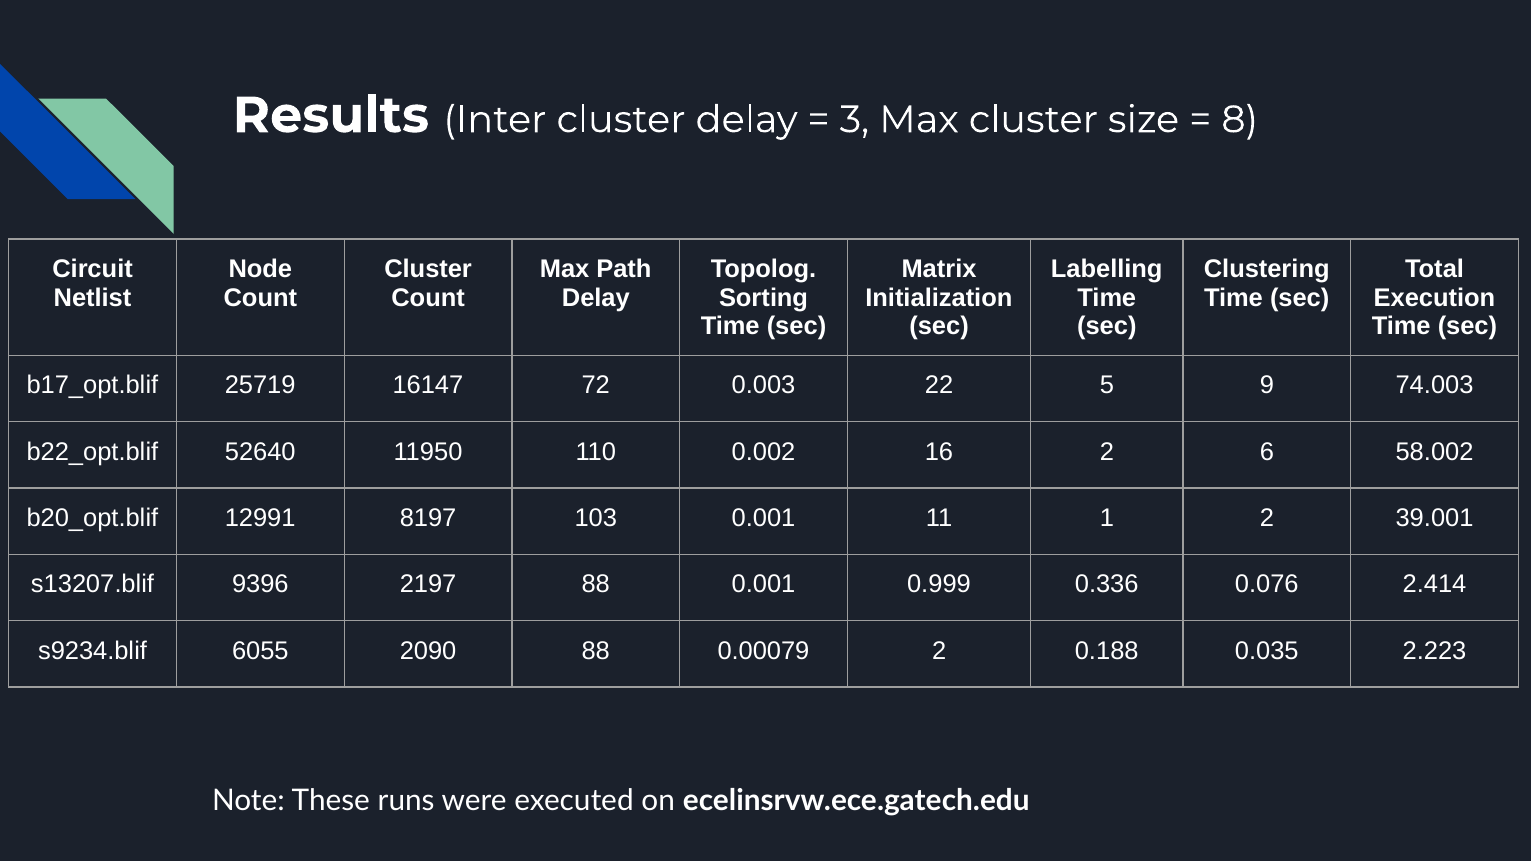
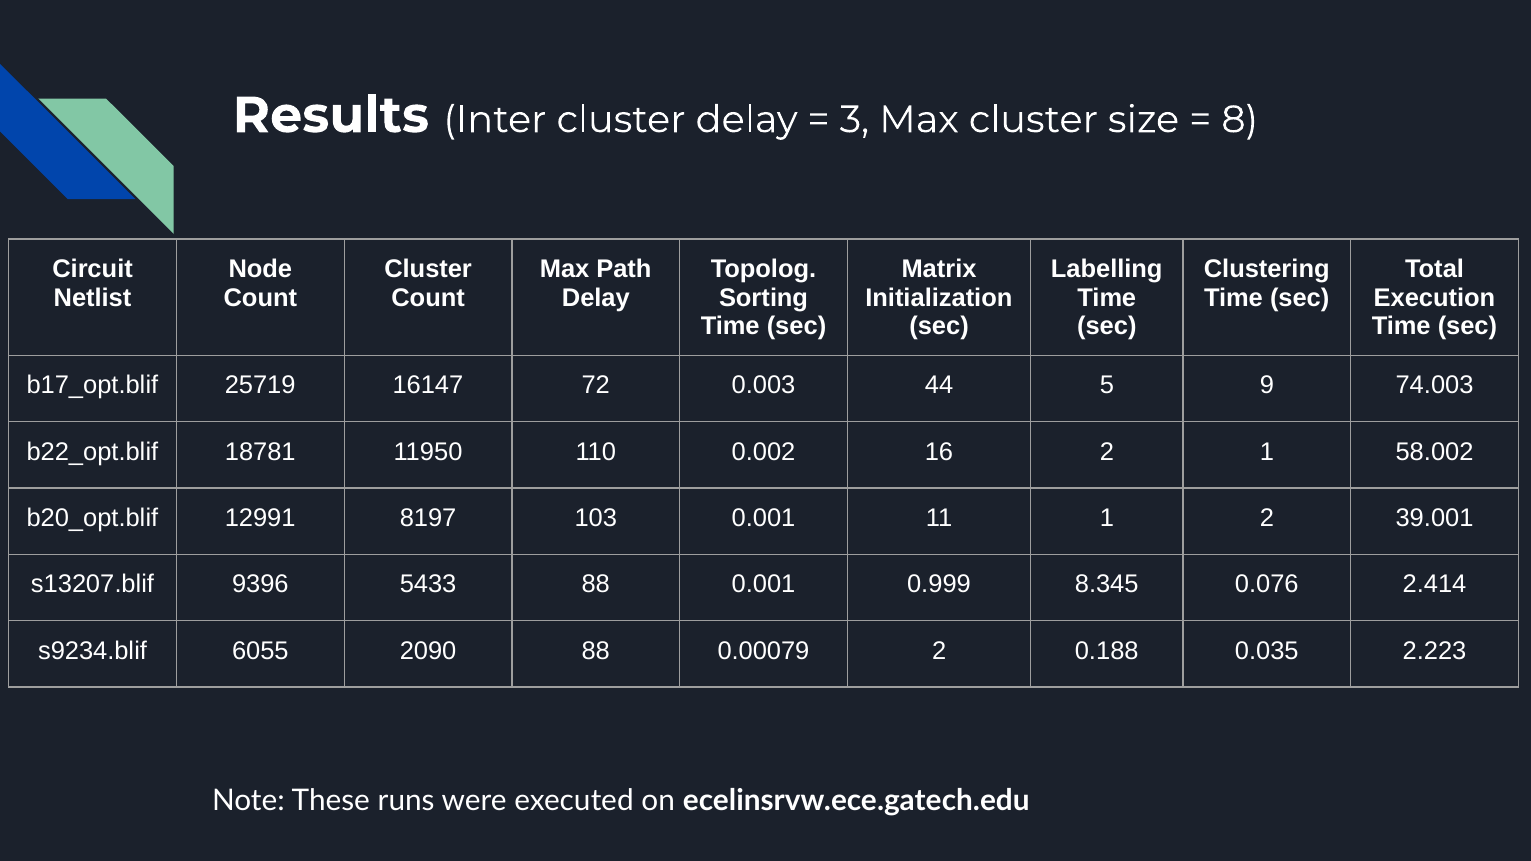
22: 22 -> 44
52640: 52640 -> 18781
2 6: 6 -> 1
2197: 2197 -> 5433
0.336: 0.336 -> 8.345
